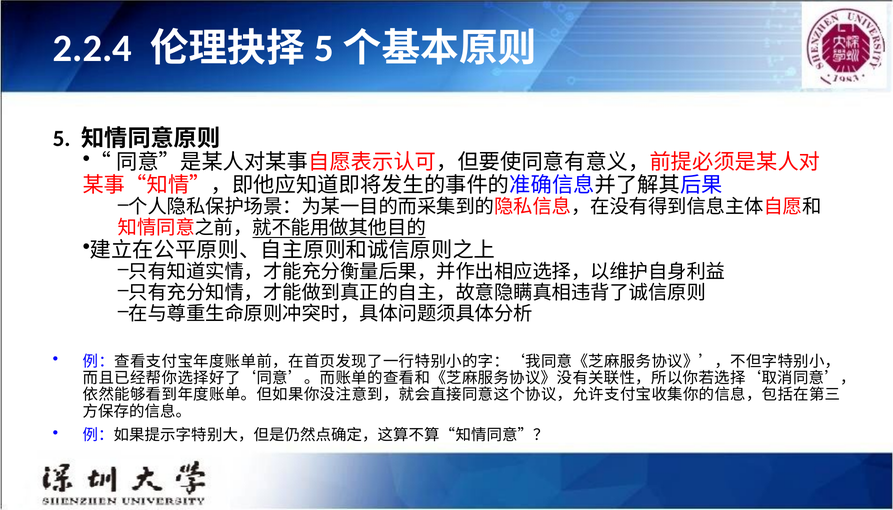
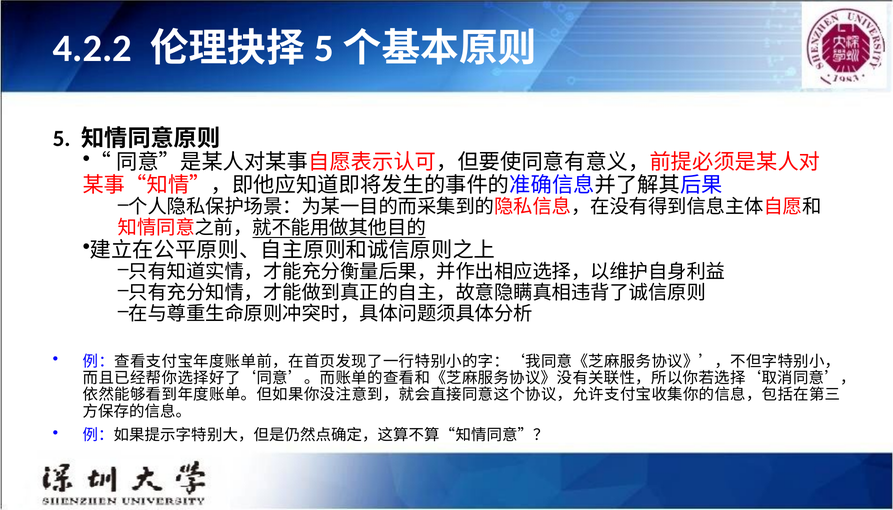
2.2.4: 2.2.4 -> 4.2.2
